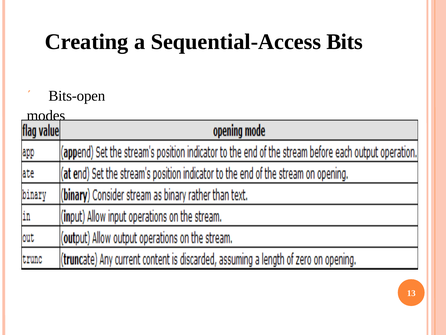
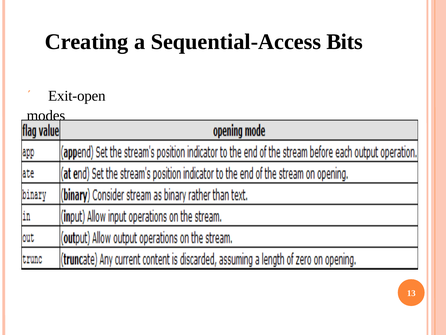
Bits-open: Bits-open -> Exit-open
